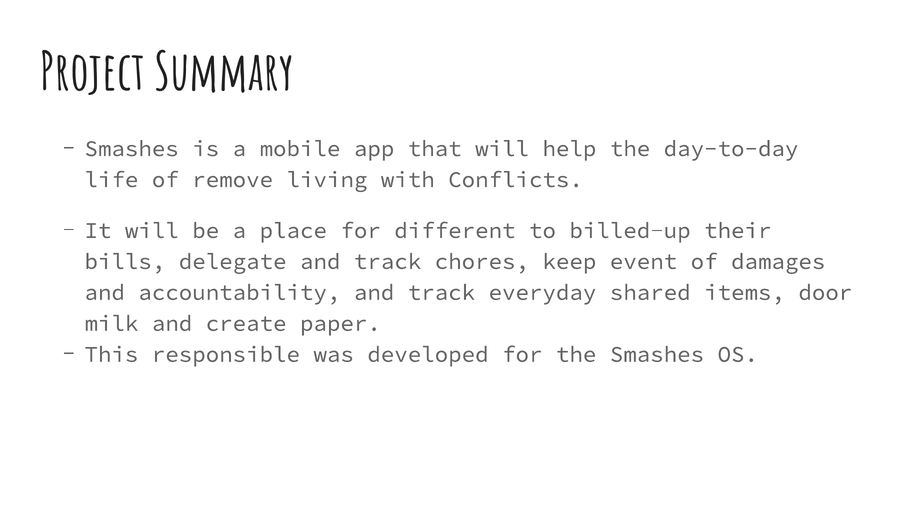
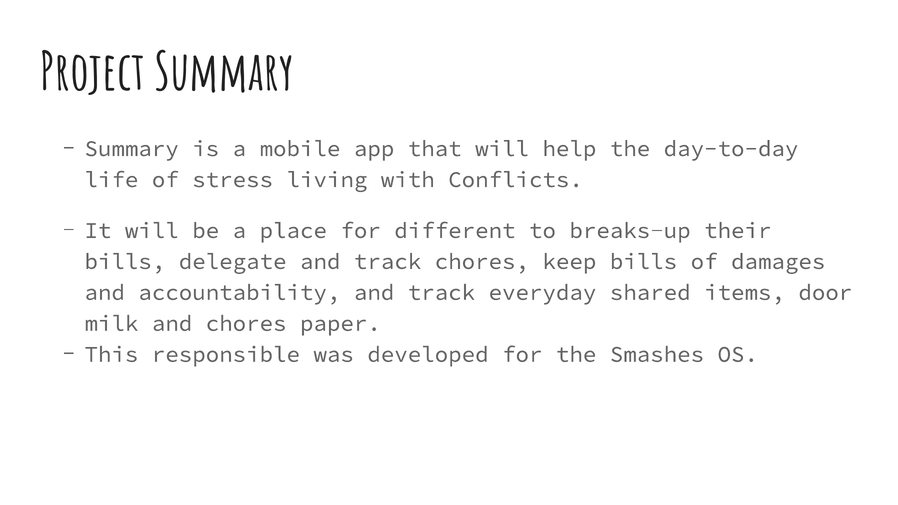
Smashes at (132, 149): Smashes -> Summary
remove: remove -> stress
billed-up: billed-up -> breaks-up
keep event: event -> bills
and create: create -> chores
